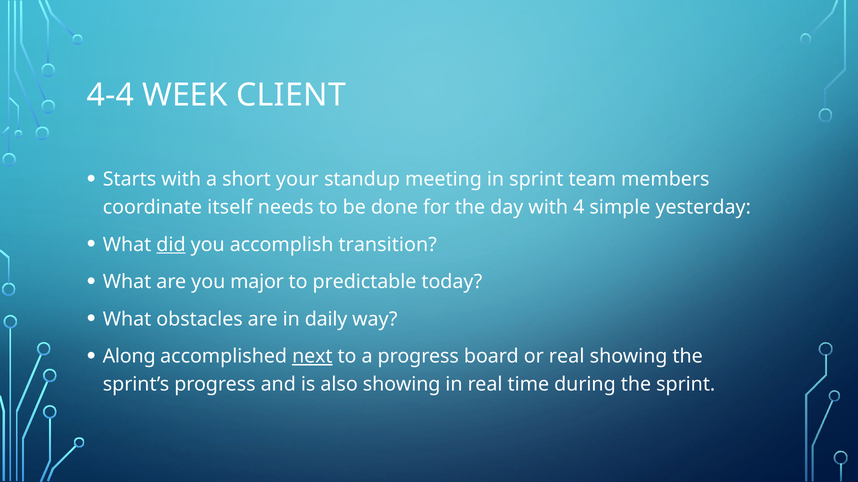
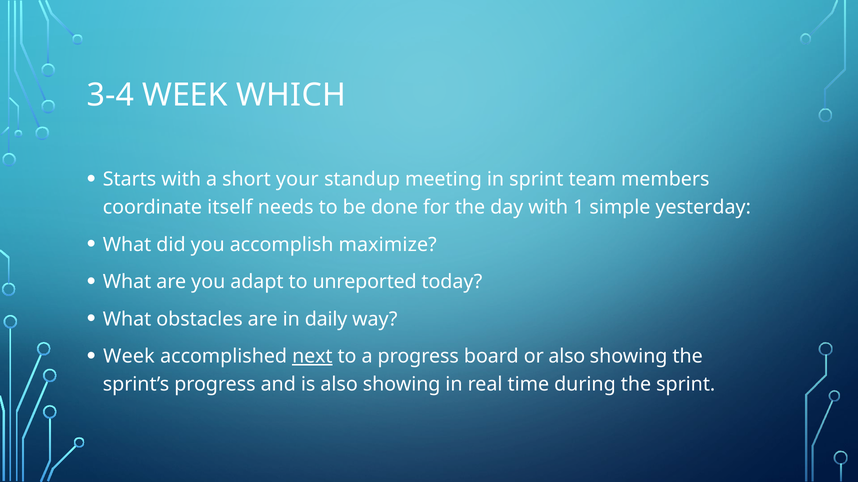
4-4: 4-4 -> 3-4
CLIENT: CLIENT -> WHICH
4: 4 -> 1
did underline: present -> none
transition: transition -> maximize
major: major -> adapt
predictable: predictable -> unreported
Along at (129, 357): Along -> Week
or real: real -> also
